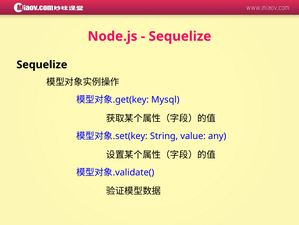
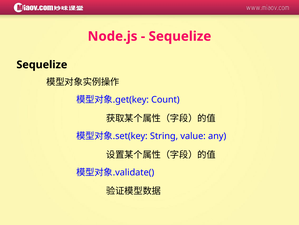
Mysql: Mysql -> Count
